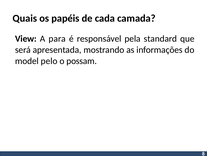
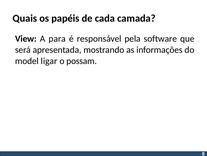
standard: standard -> software
pelo: pelo -> ligar
